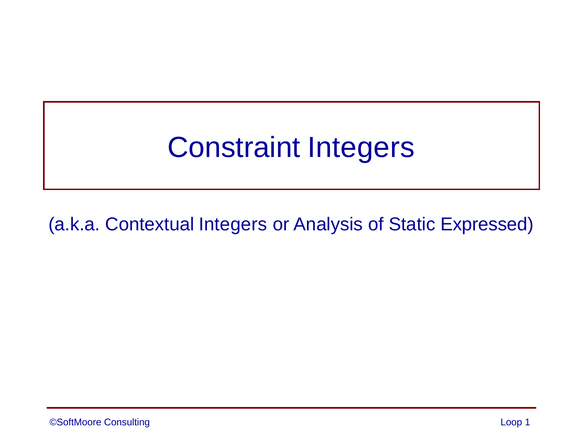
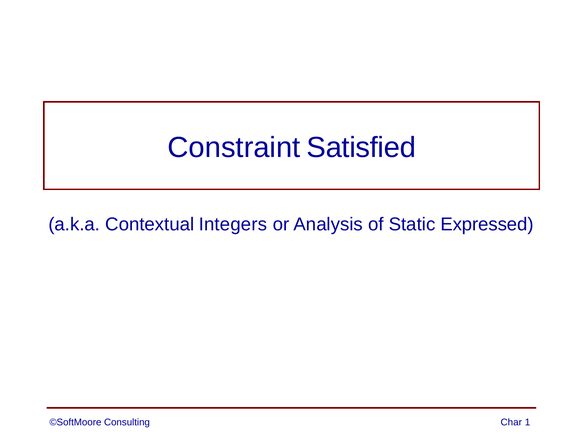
Constraint Integers: Integers -> Satisfied
Loop: Loop -> Char
